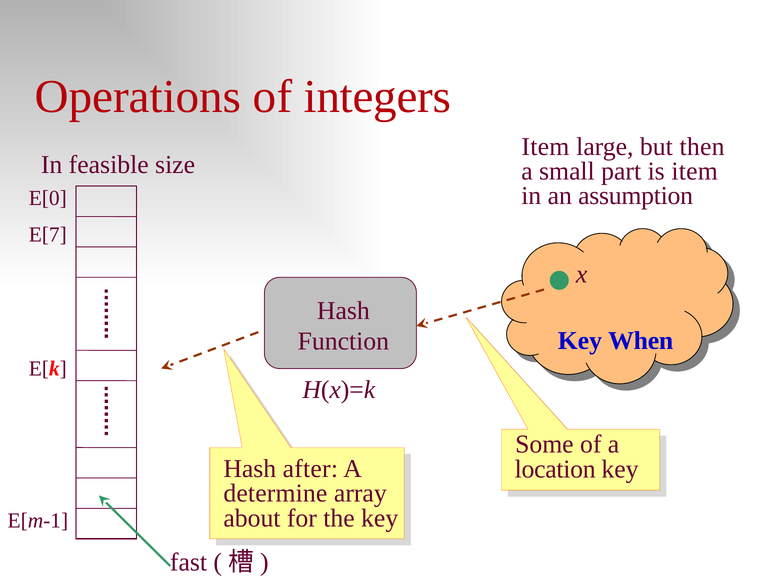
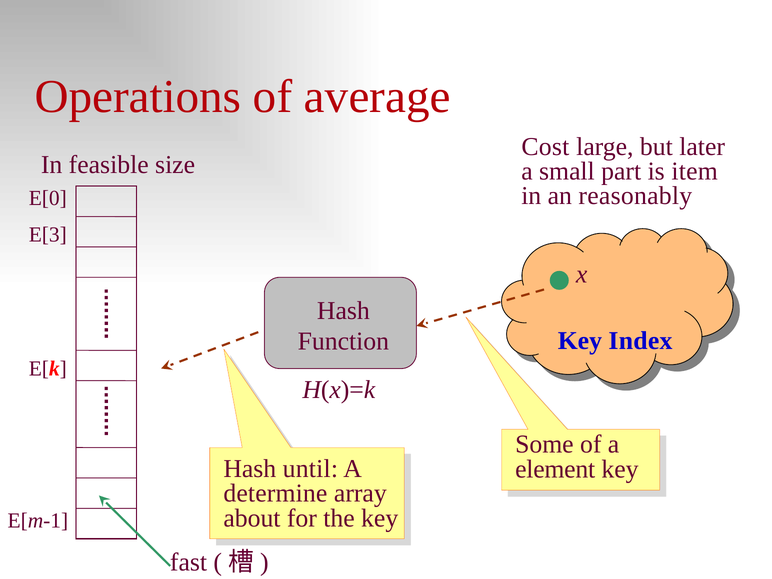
integers: integers -> average
Item at (545, 147): Item -> Cost
then: then -> later
assumption: assumption -> reasonably
E[7: E[7 -> E[3
When: When -> Index
after: after -> until
location: location -> element
